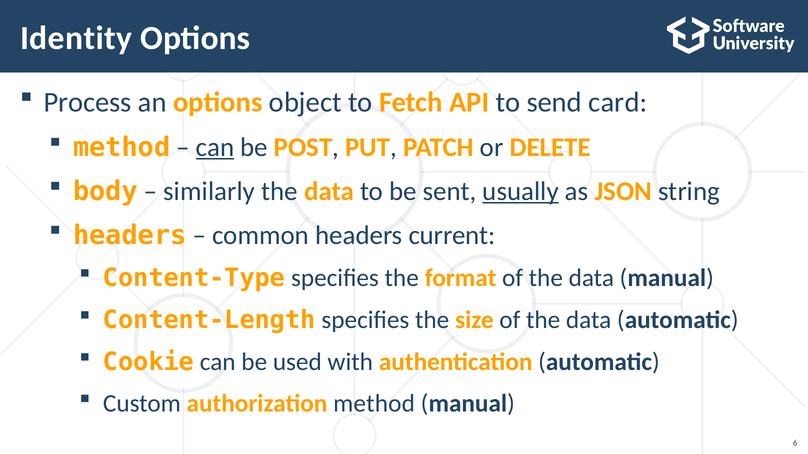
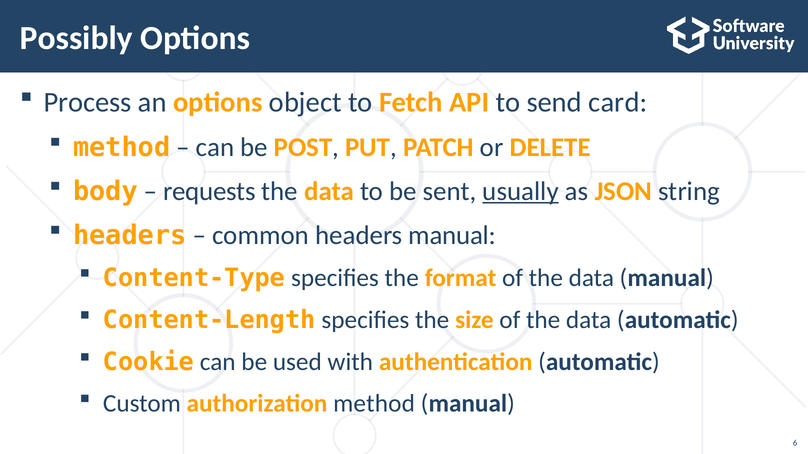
Identity: Identity -> Possibly
can at (215, 147) underline: present -> none
similarly: similarly -> requests
headers current: current -> manual
